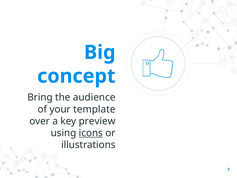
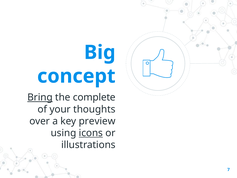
Bring underline: none -> present
audience: audience -> complete
template: template -> thoughts
